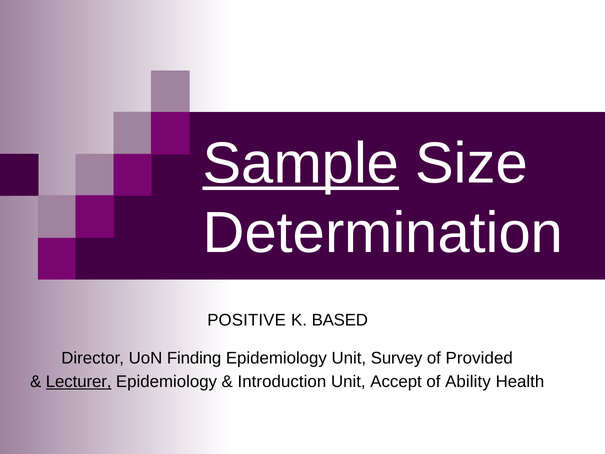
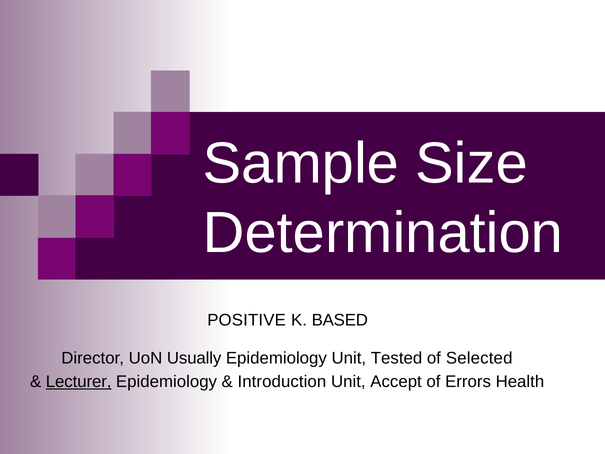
Sample underline: present -> none
Finding: Finding -> Usually
Survey: Survey -> Tested
Provided: Provided -> Selected
Ability: Ability -> Errors
